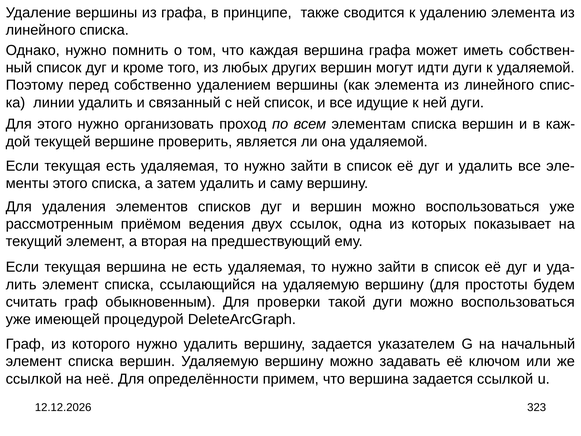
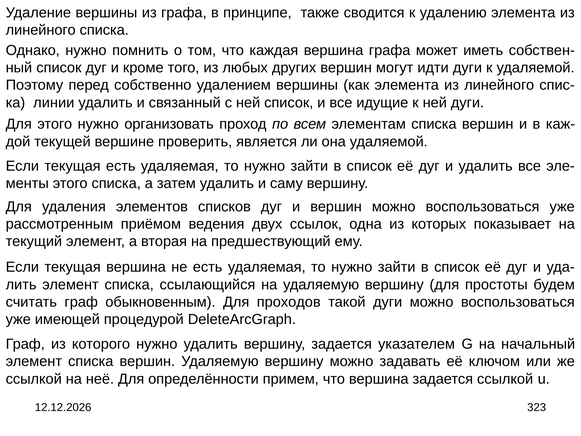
проверки: проверки -> проходов
